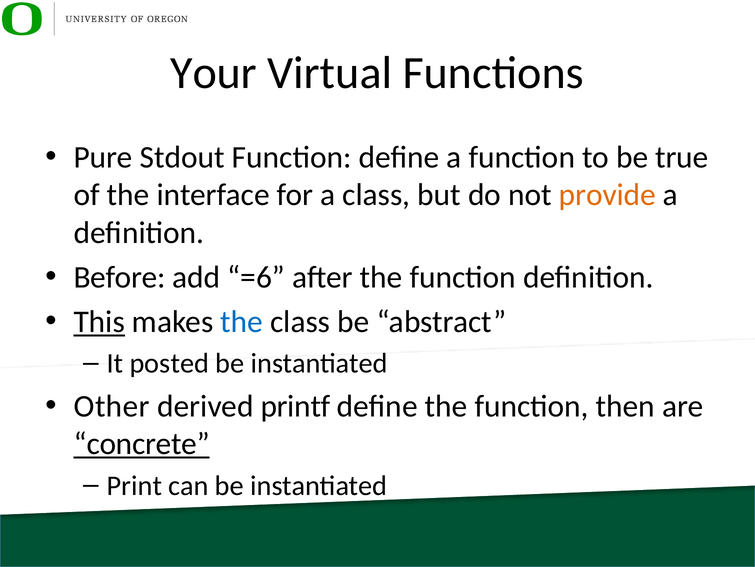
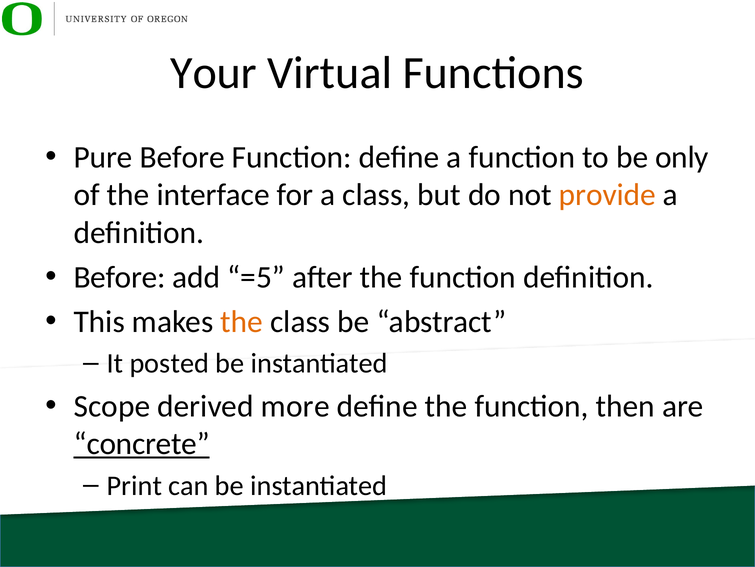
Pure Stdout: Stdout -> Before
true: true -> only
=6: =6 -> =5
This underline: present -> none
the at (242, 321) colour: blue -> orange
Other: Other -> Scope
printf: printf -> more
